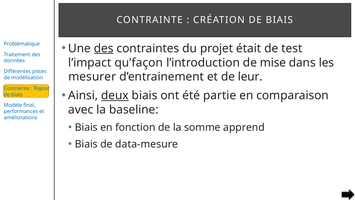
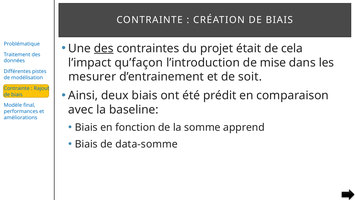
test: test -> cela
leur: leur -> soit
deux underline: present -> none
partie: partie -> prédit
data-mesure: data-mesure -> data-somme
